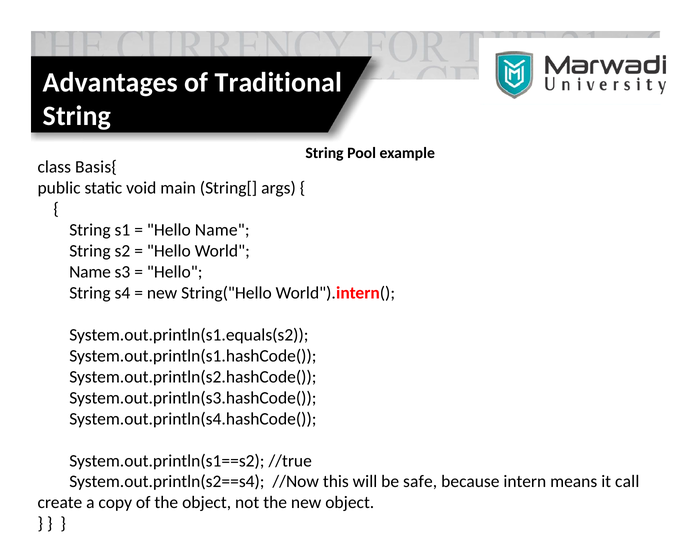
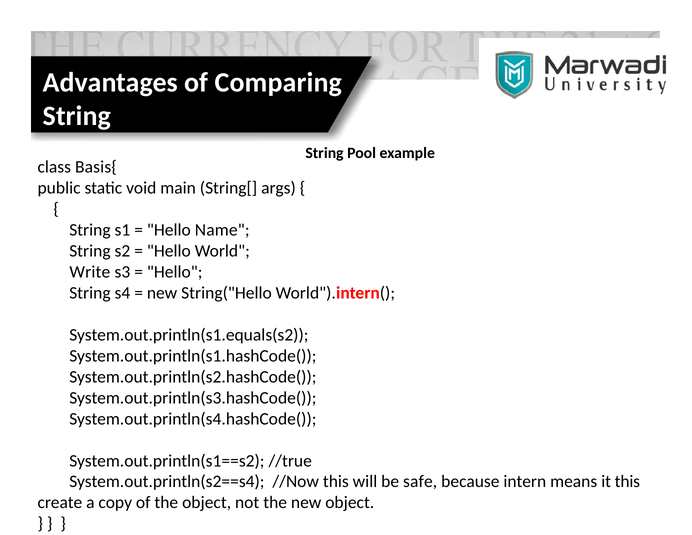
Traditional: Traditional -> Comparing
Name at (90, 272): Name -> Write
it call: call -> this
